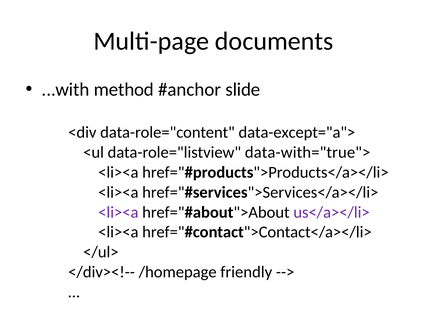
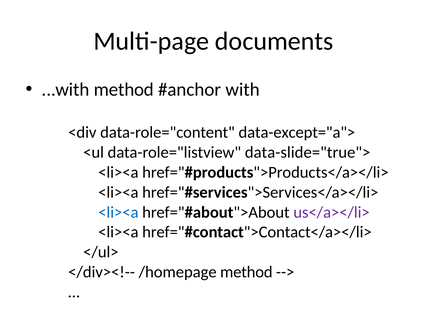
slide: slide -> with
data-with="true">: data-with="true"> -> data-slide="true">
<li><a at (118, 212) colour: purple -> blue
/homepage friendly: friendly -> method
